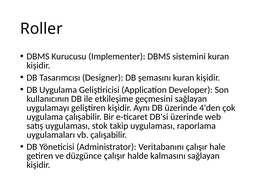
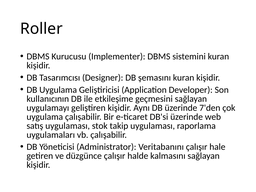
4'den: 4'den -> 7'den
